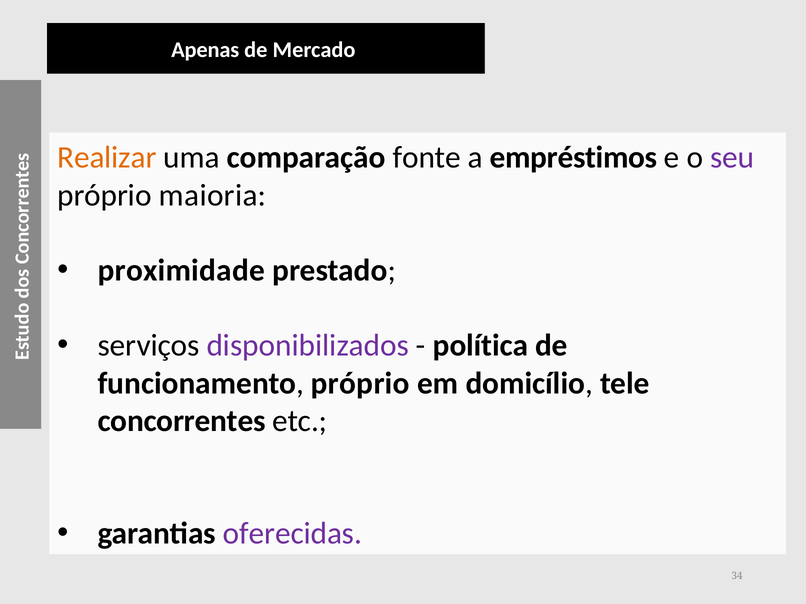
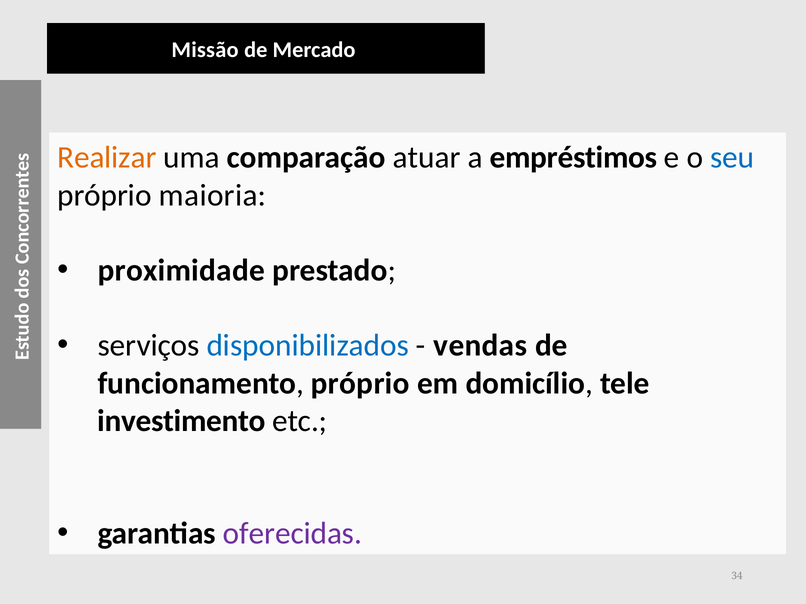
Apenas: Apenas -> Missão
fonte: fonte -> atuar
seu colour: purple -> blue
disponibilizados colour: purple -> blue
política: política -> vendas
concorrentes: concorrentes -> investimento
